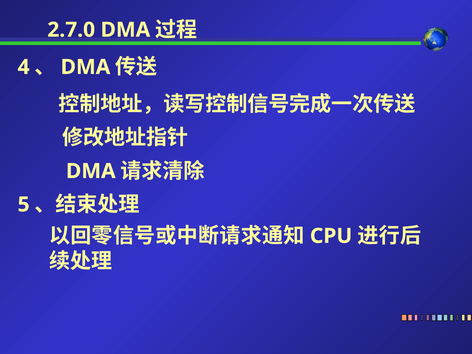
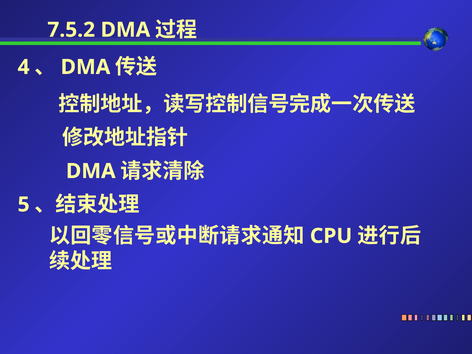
2.7.0: 2.7.0 -> 7.5.2
